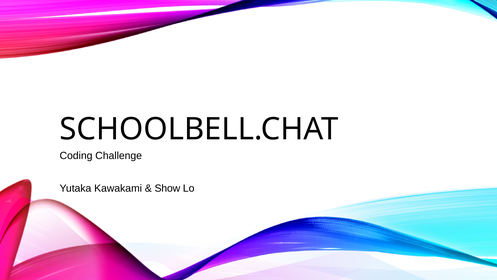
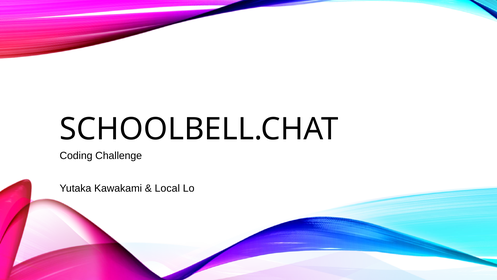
Show: Show -> Local
